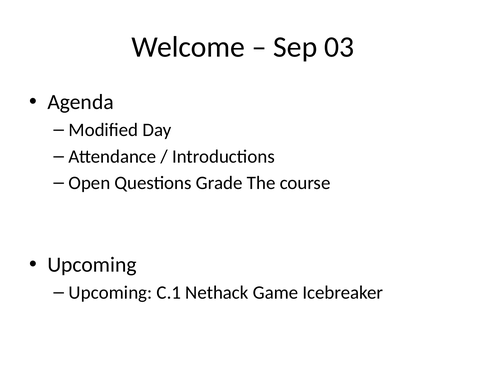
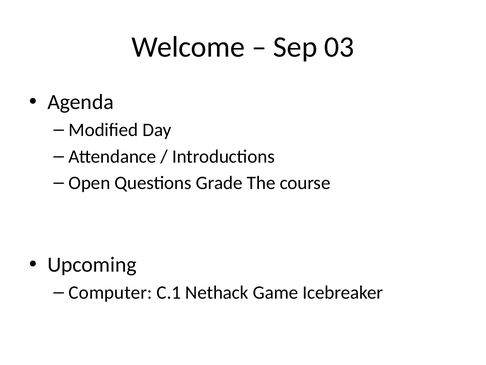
Upcoming at (110, 292): Upcoming -> Computer
